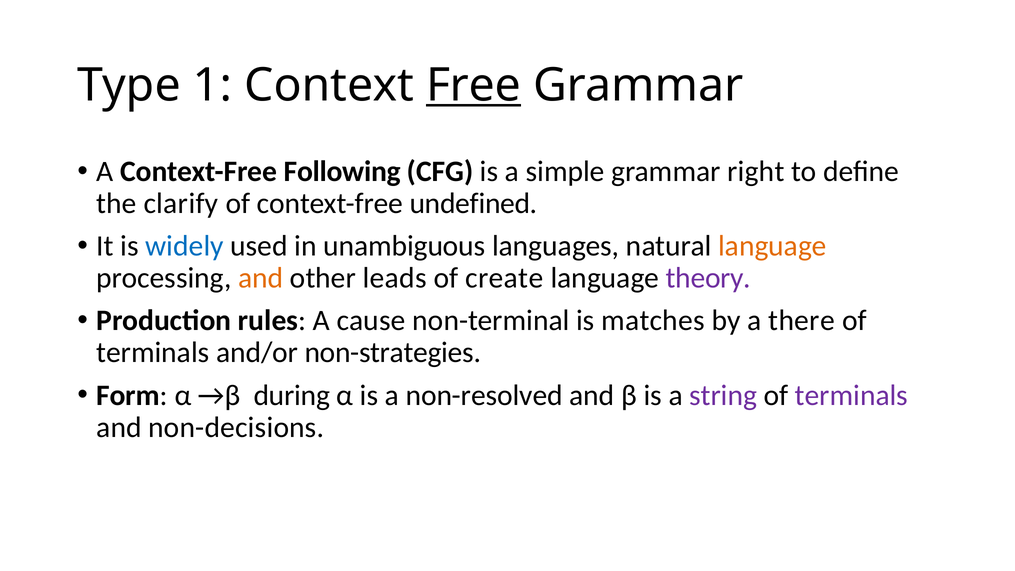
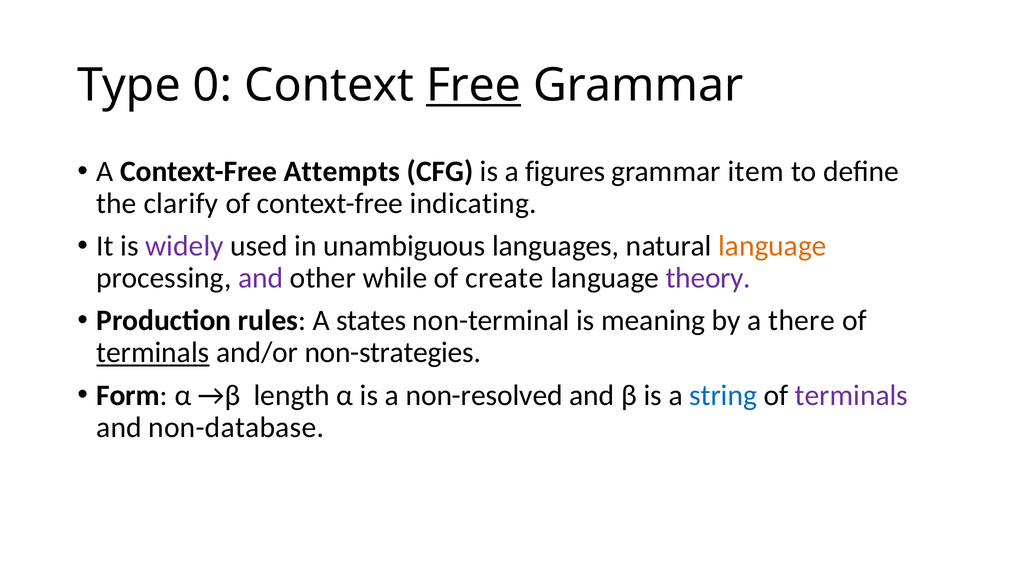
1: 1 -> 0
Following: Following -> Attempts
simple: simple -> figures
right: right -> item
undefined: undefined -> indicating
widely colour: blue -> purple
and at (261, 278) colour: orange -> purple
leads: leads -> while
cause: cause -> states
matches: matches -> meaning
terminals at (153, 353) underline: none -> present
during: during -> length
string colour: purple -> blue
non-decisions: non-decisions -> non-database
